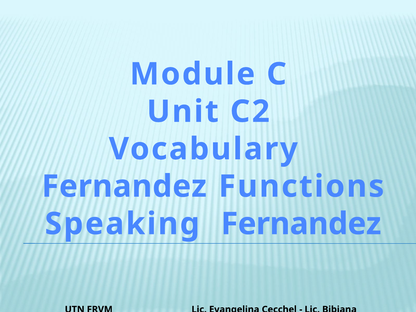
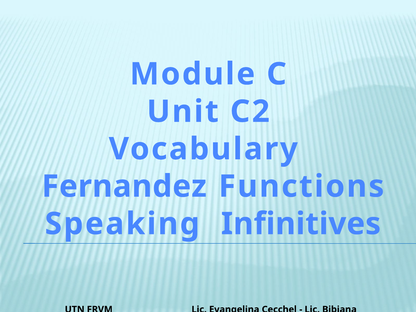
Speaking Fernandez: Fernandez -> Infinitives
